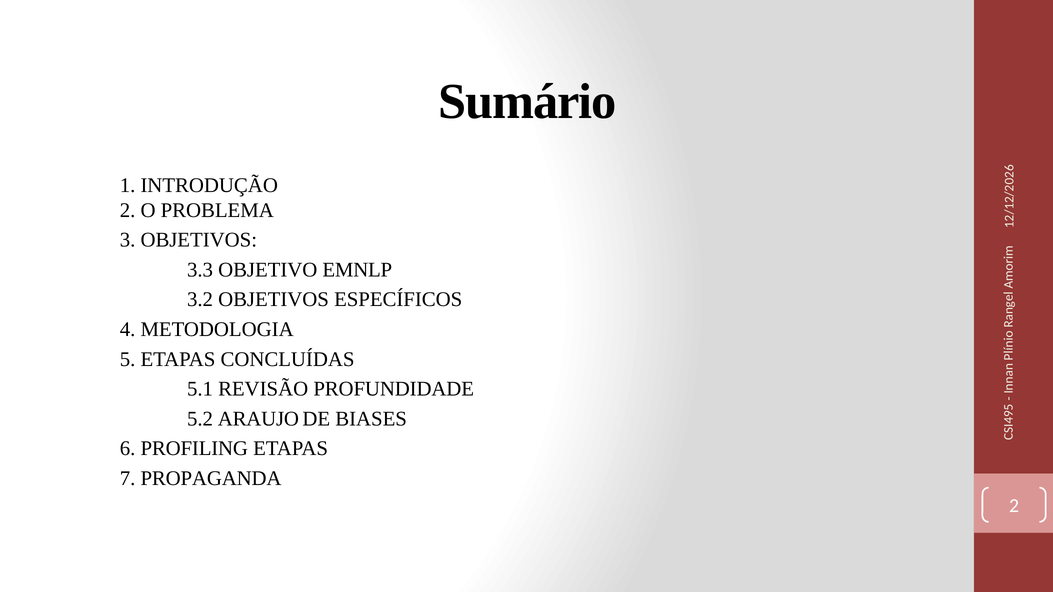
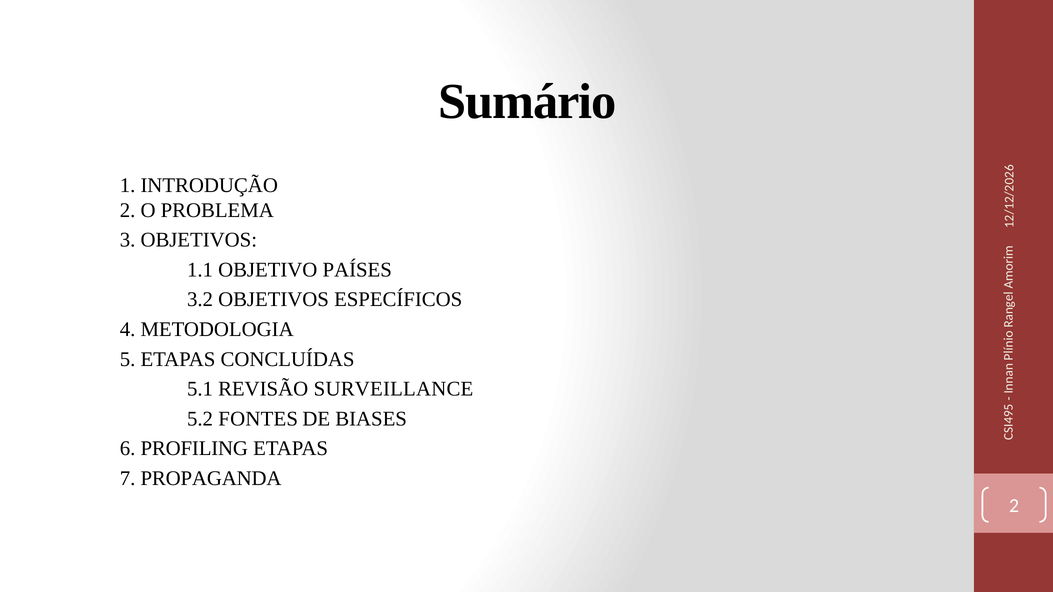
3.3: 3.3 -> 1.1
EMNLP: EMNLP -> PAÍSES
PROFUNDIDADE: PROFUNDIDADE -> SURVEILLANCE
ARAUJO: ARAUJO -> FONTES
